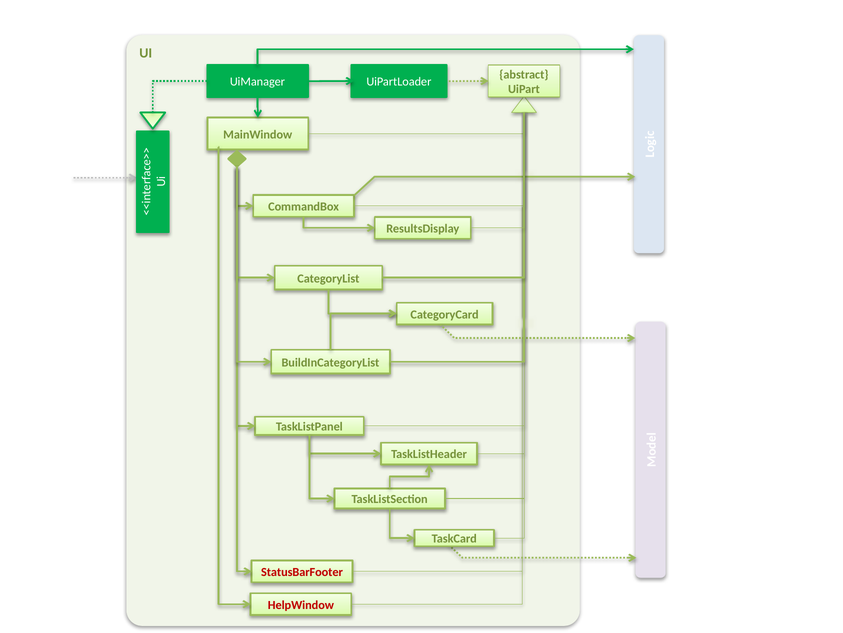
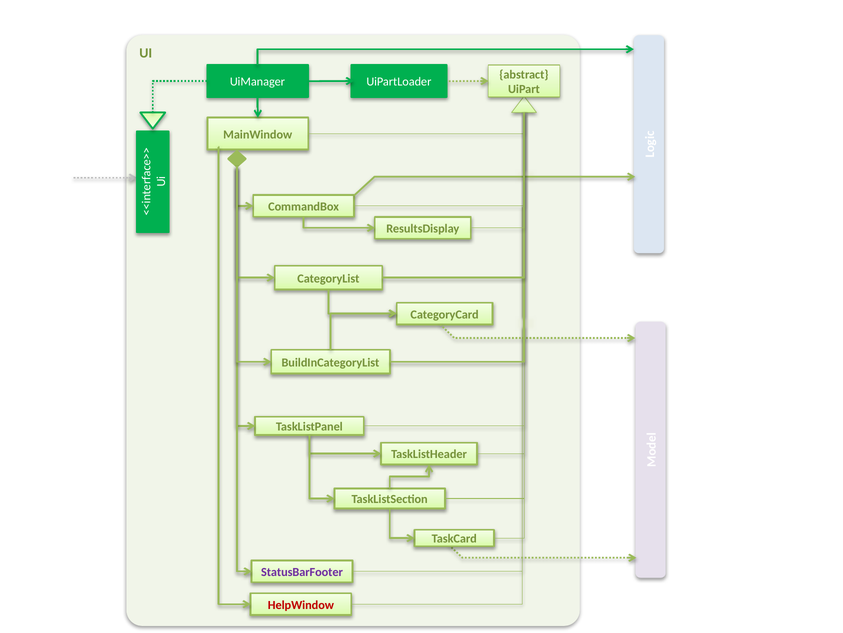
StatusBarFooter colour: red -> purple
